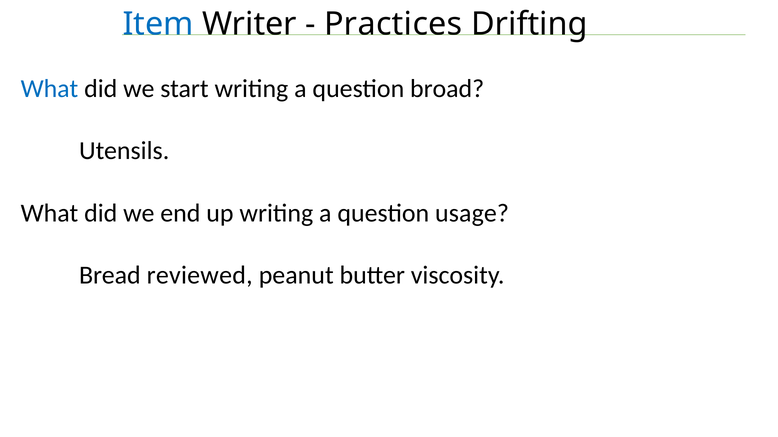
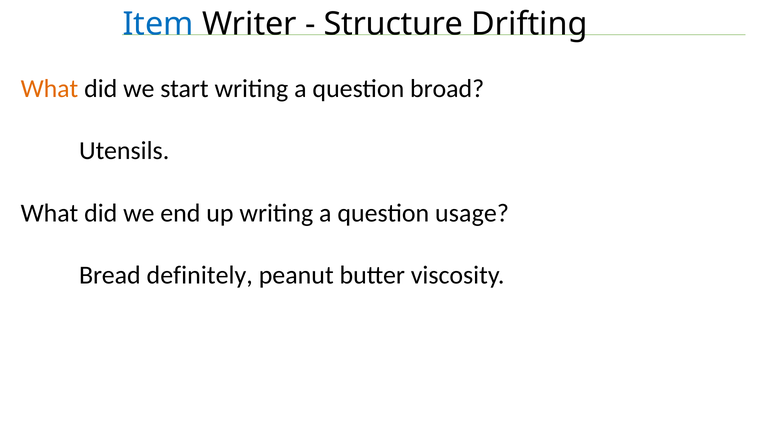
Practices: Practices -> Structure
What at (49, 89) colour: blue -> orange
reviewed: reviewed -> definitely
